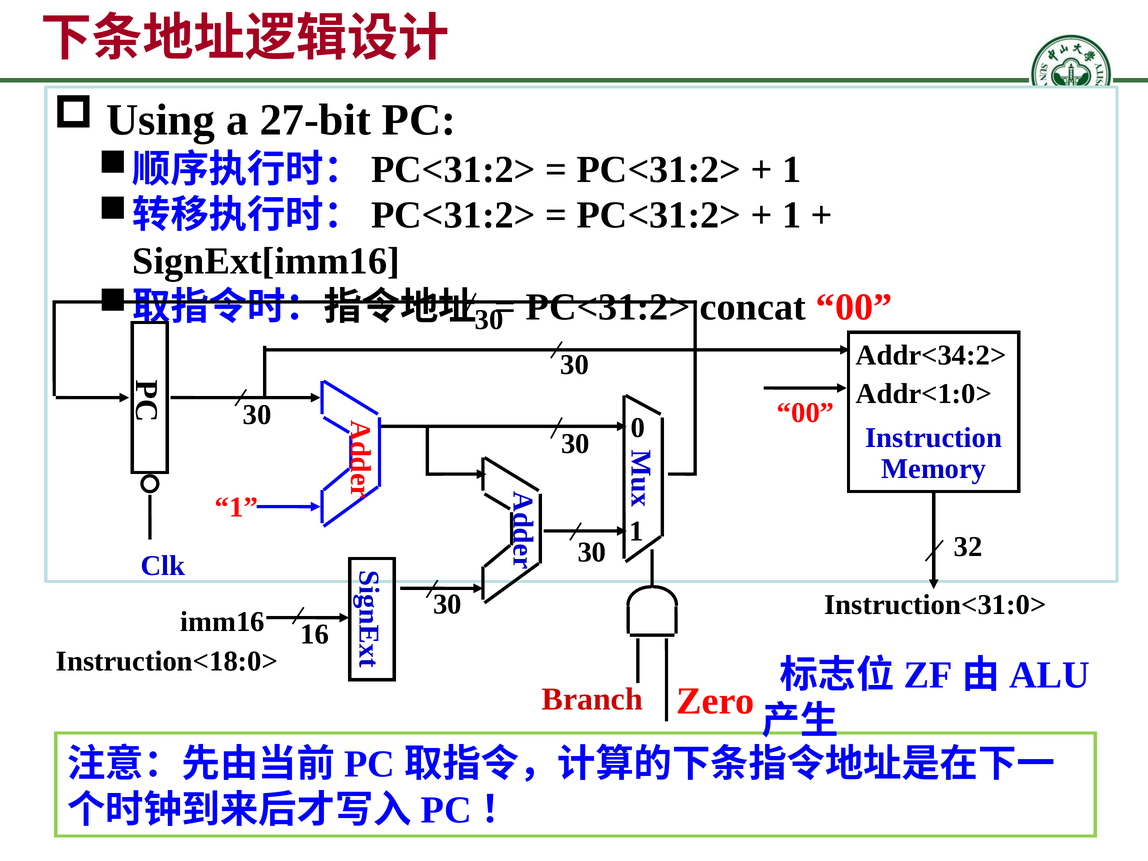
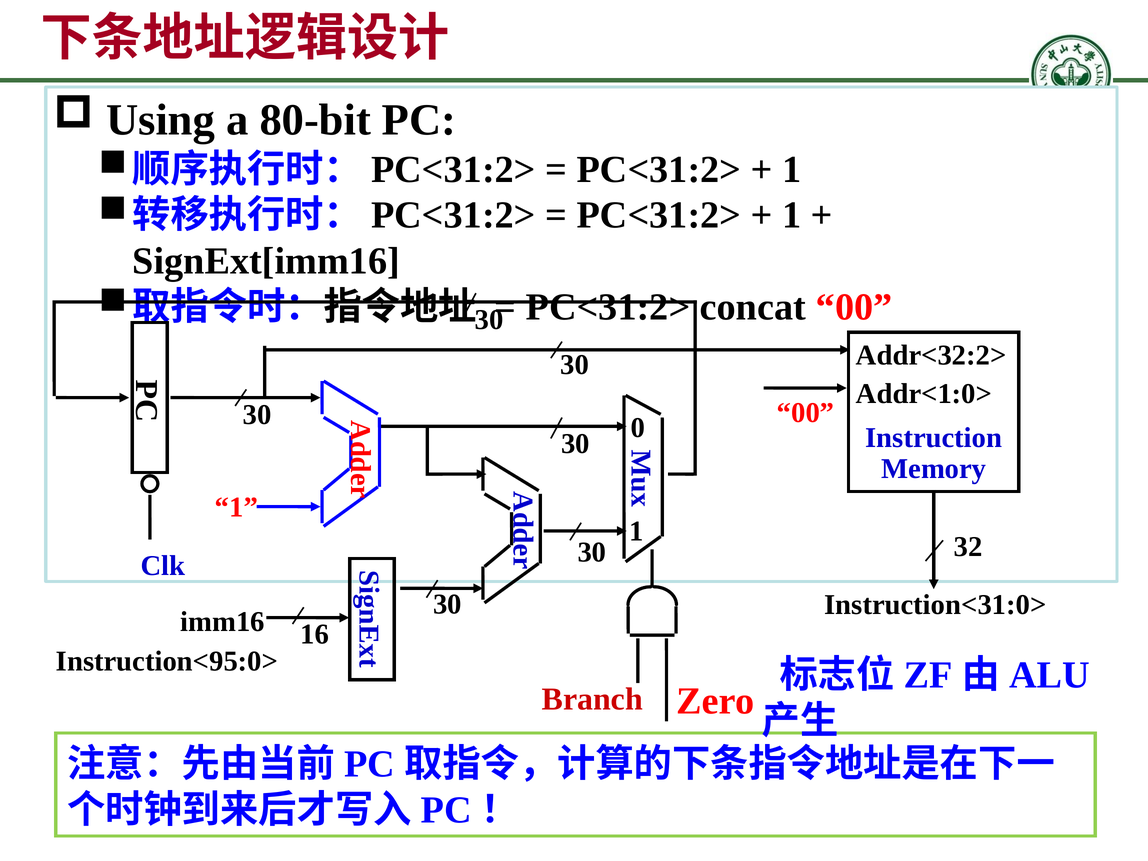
27-bit: 27-bit -> 80-bit
Addr<34:2>: Addr<34:2> -> Addr<32:2>
Instruction<18:0>: Instruction<18:0> -> Instruction<95:0>
